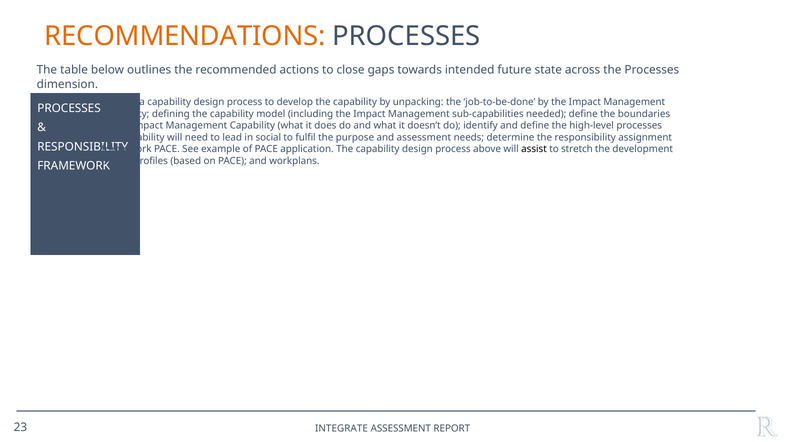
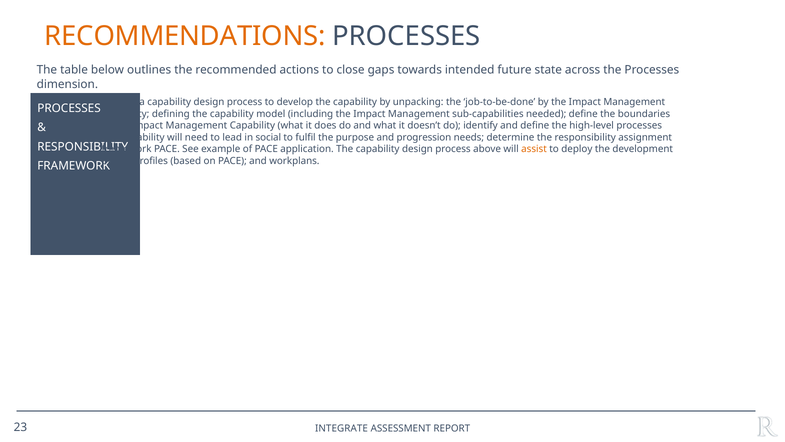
and assessment: assessment -> progression
assist colour: black -> orange
stretch: stretch -> deploy
